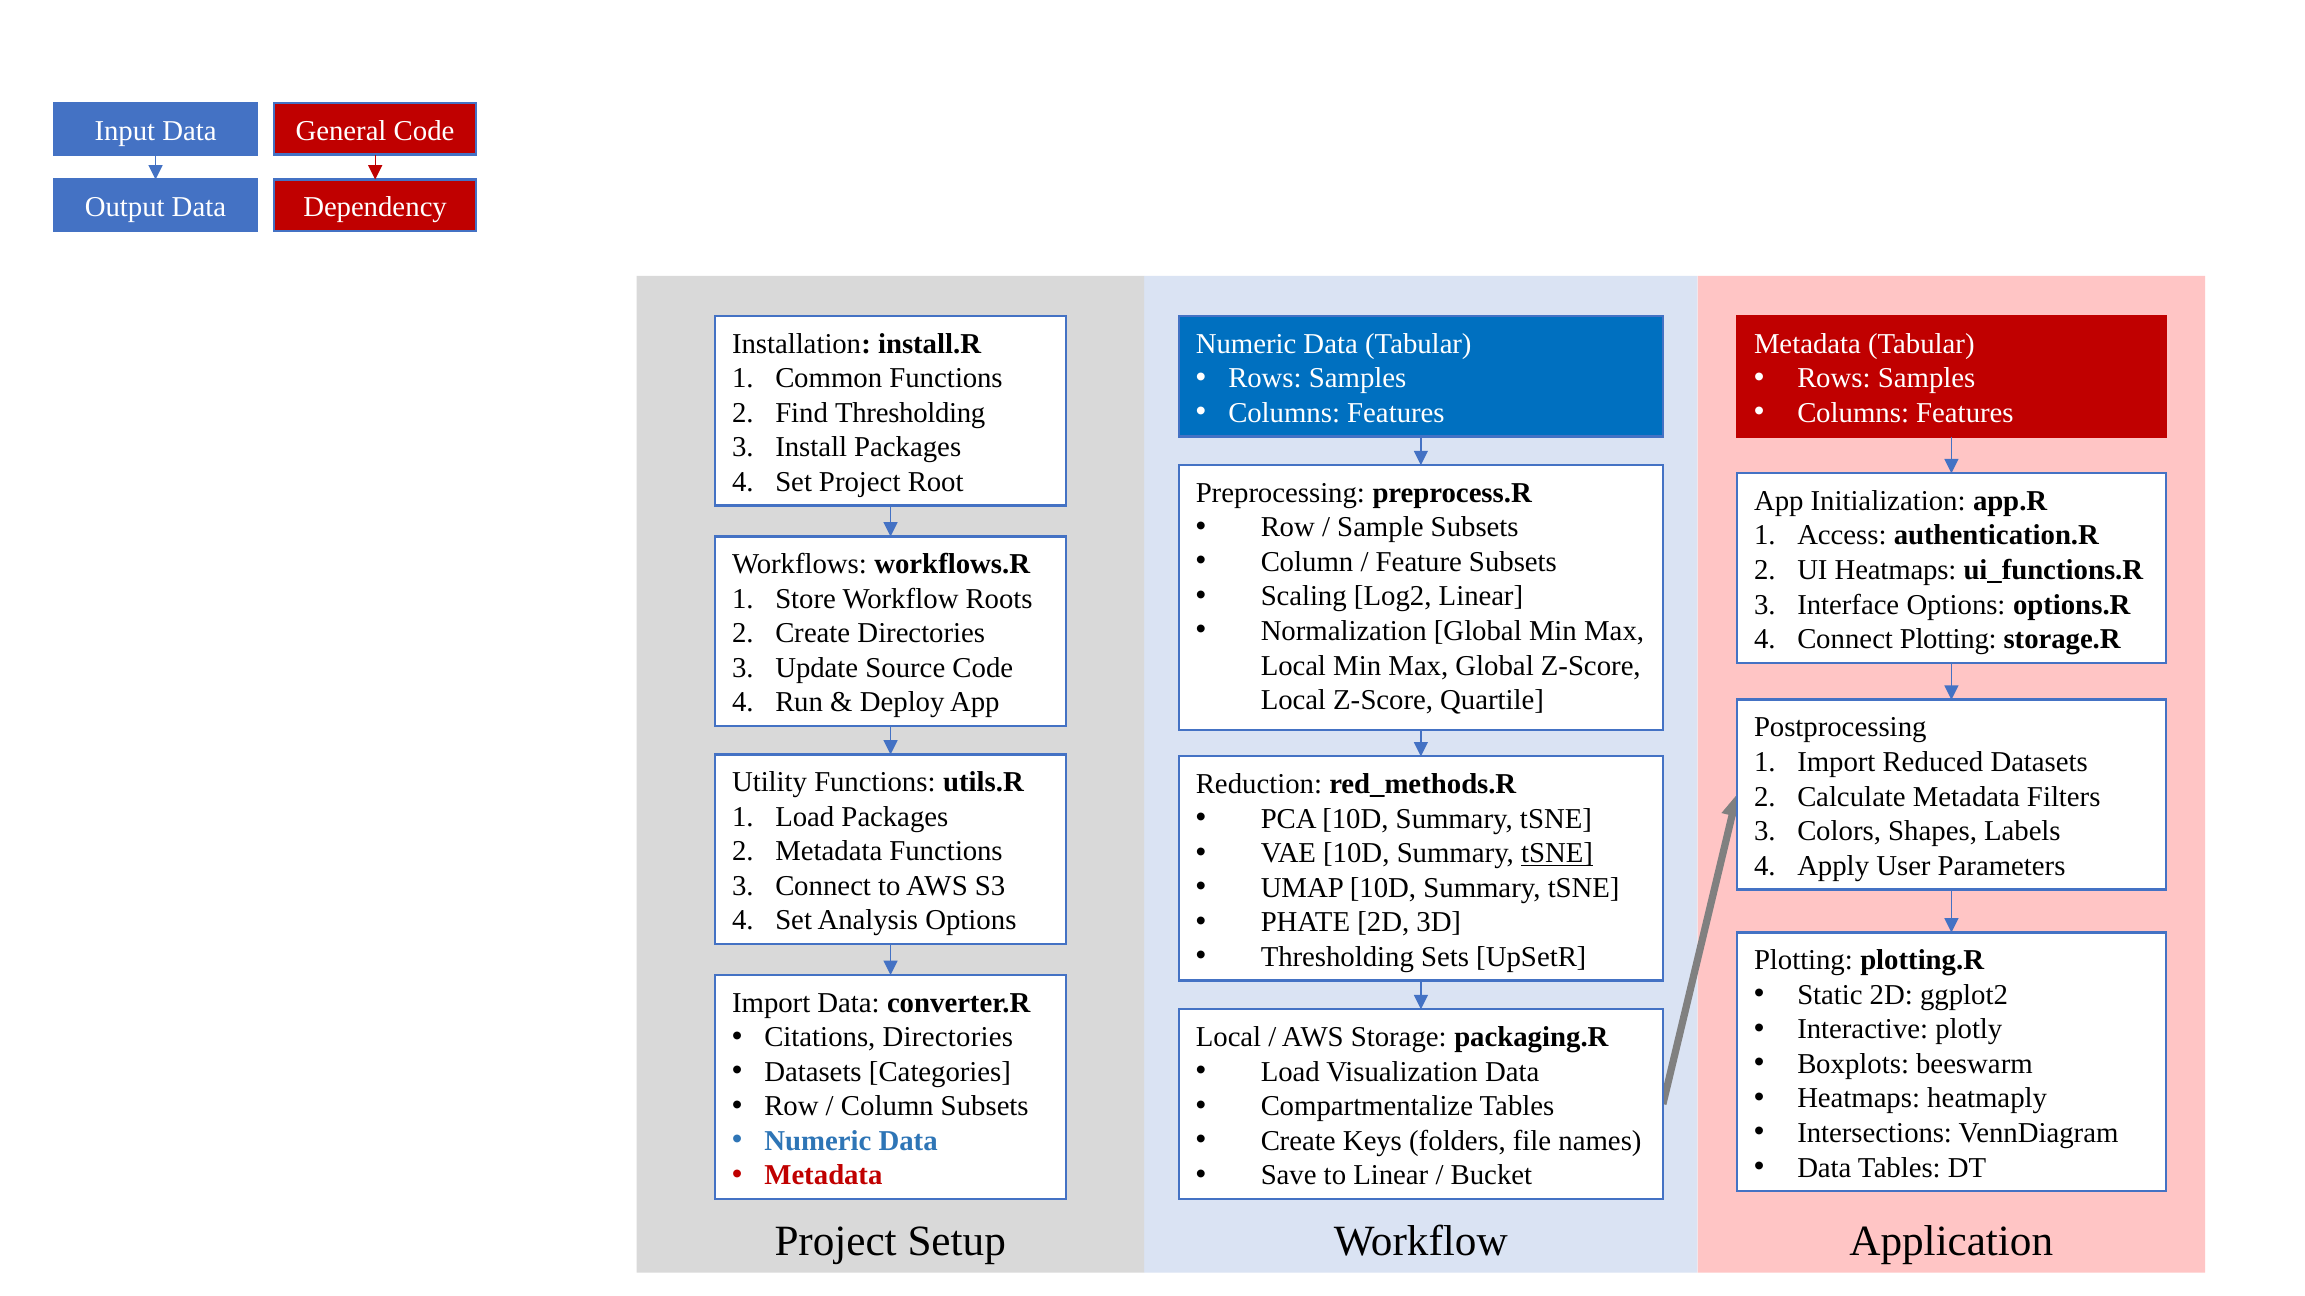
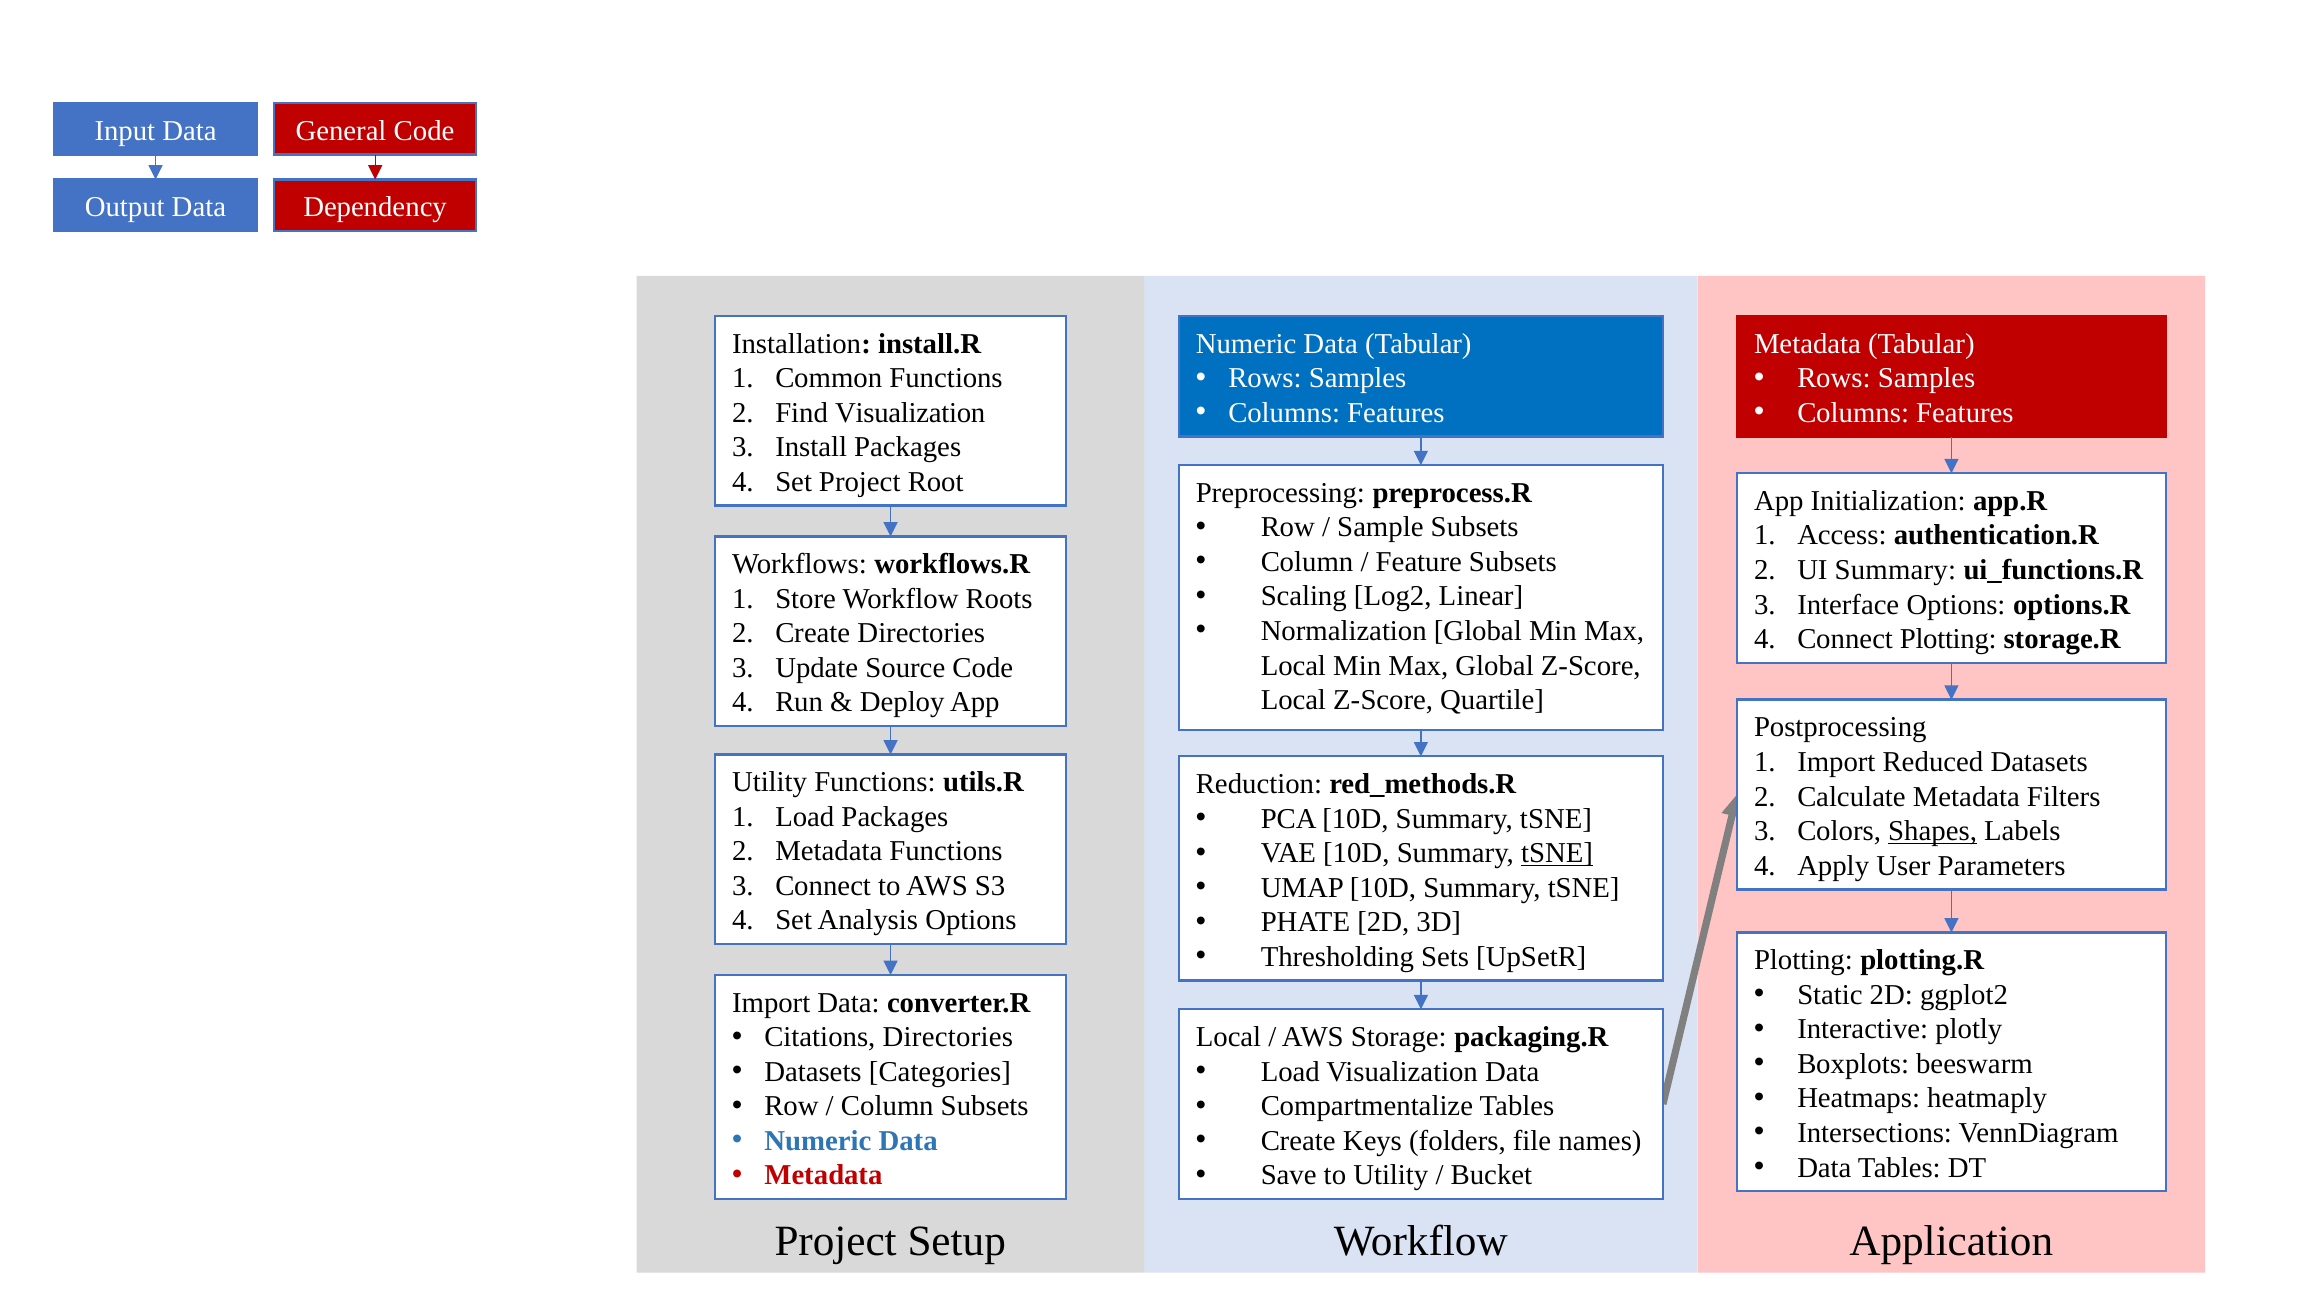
Find Thresholding: Thresholding -> Visualization
UI Heatmaps: Heatmaps -> Summary
Shapes underline: none -> present
to Linear: Linear -> Utility
